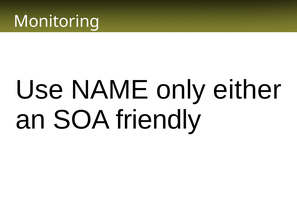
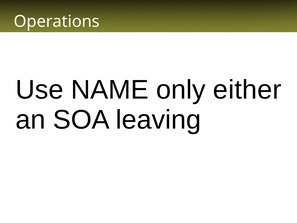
Monitoring: Monitoring -> Operations
friendly: friendly -> leaving
